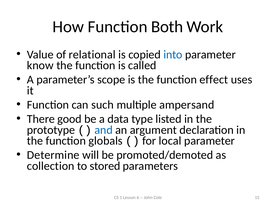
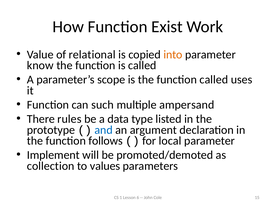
Both: Both -> Exist
into colour: blue -> orange
function effect: effect -> called
good: good -> rules
globals: globals -> follows
Determine: Determine -> Implement
stored: stored -> values
